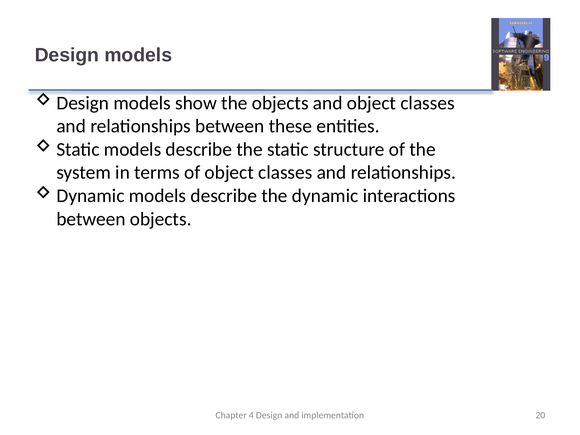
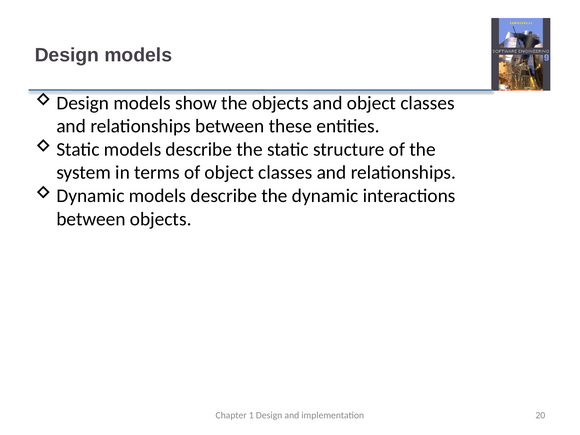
4: 4 -> 1
